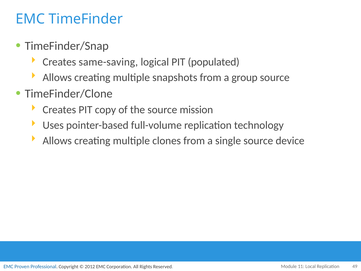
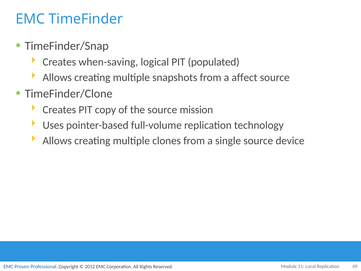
same-saving: same-saving -> when-saving
group: group -> affect
